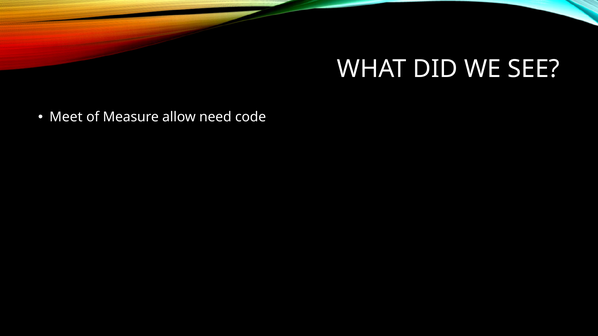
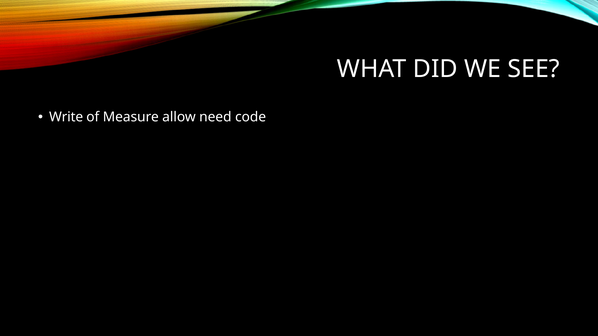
Meet: Meet -> Write
